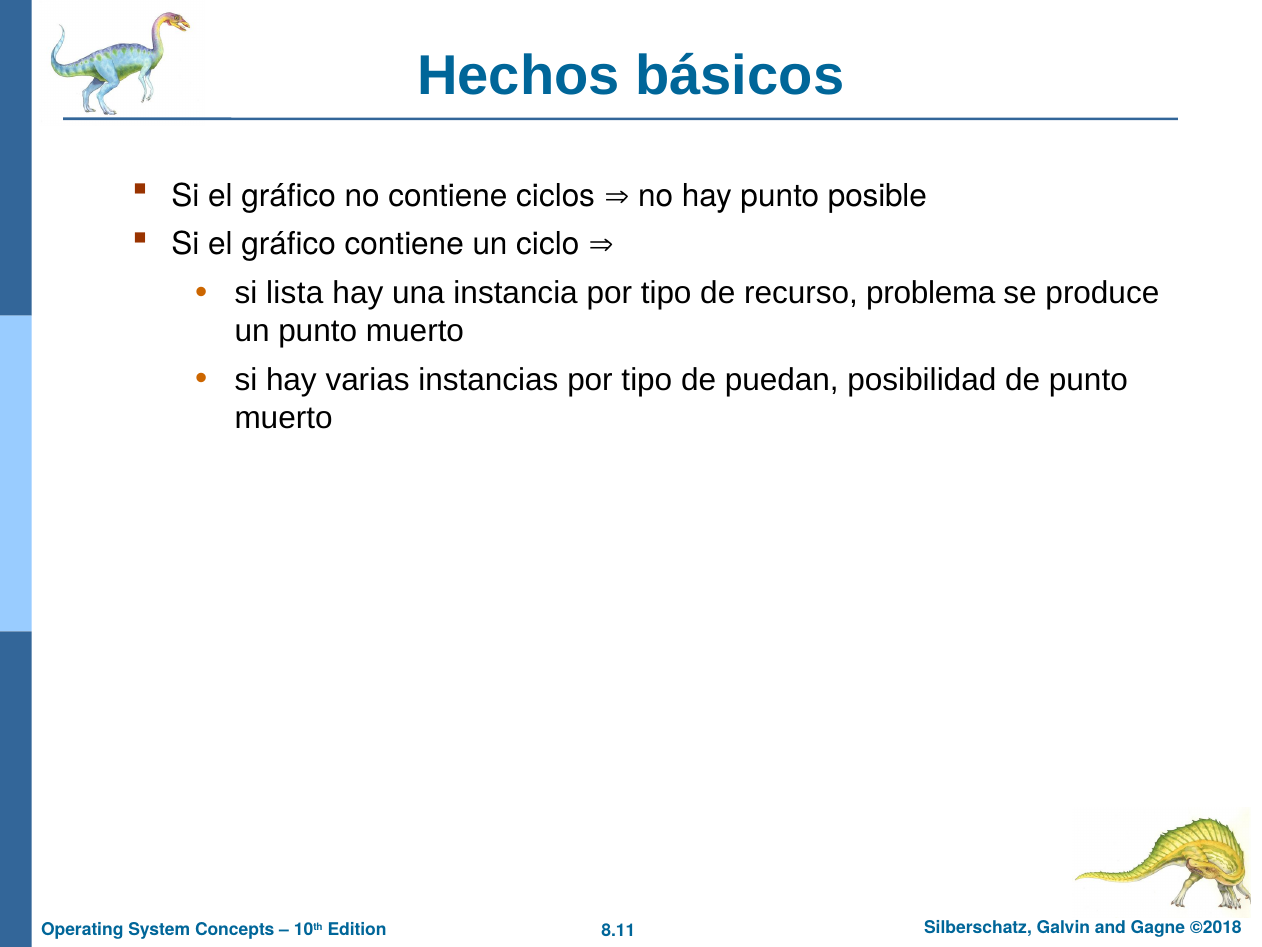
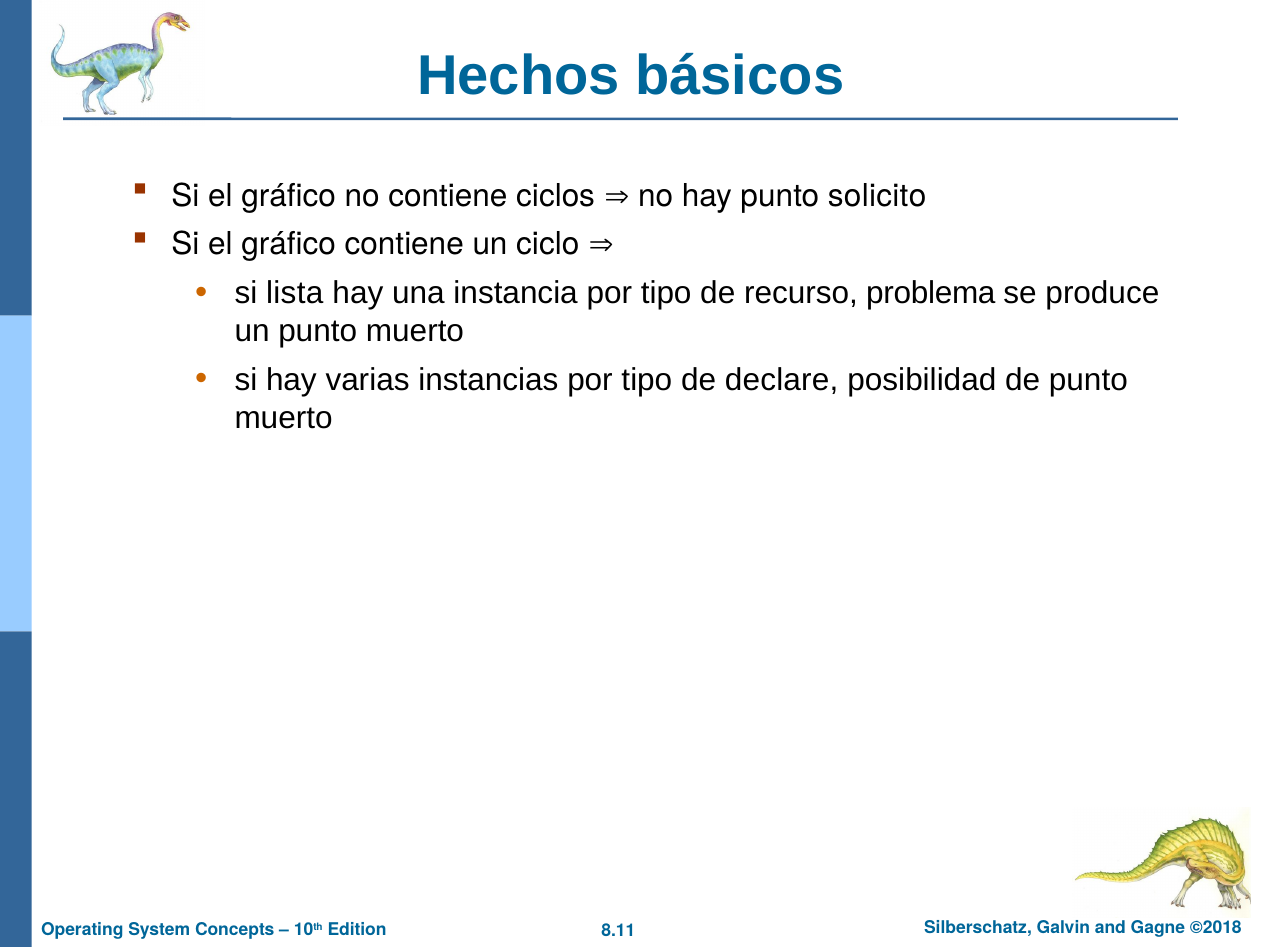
posible: posible -> solicito
puedan: puedan -> declare
